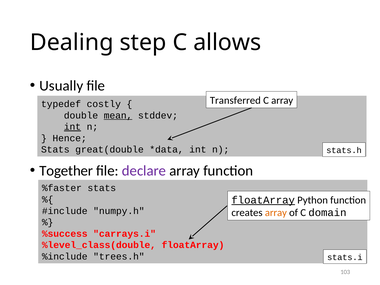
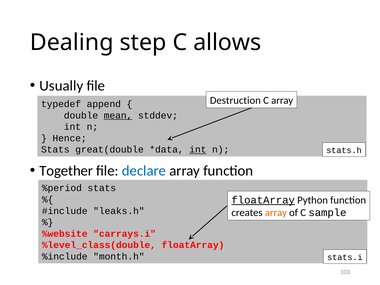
Transferred: Transferred -> Destruction
costly: costly -> append
int at (72, 127) underline: present -> none
int at (198, 150) underline: none -> present
declare colour: purple -> blue
%faster: %faster -> %period
numpy.h: numpy.h -> leaks.h
domain: domain -> sample
%success: %success -> %website
trees.h: trees.h -> month.h
